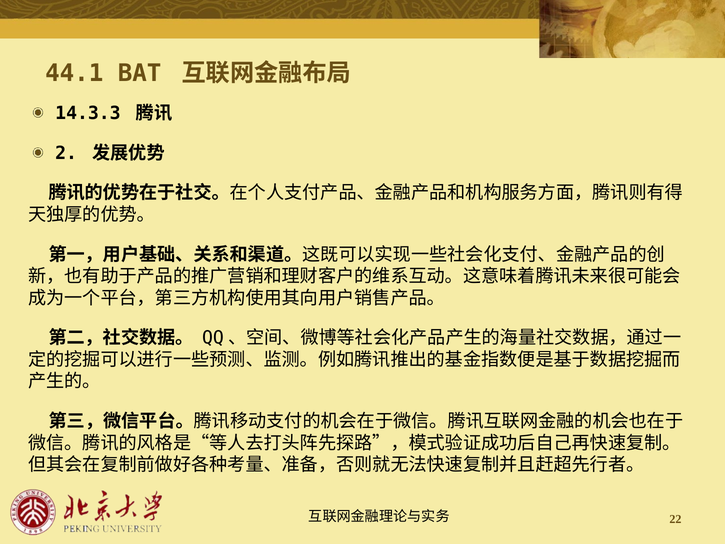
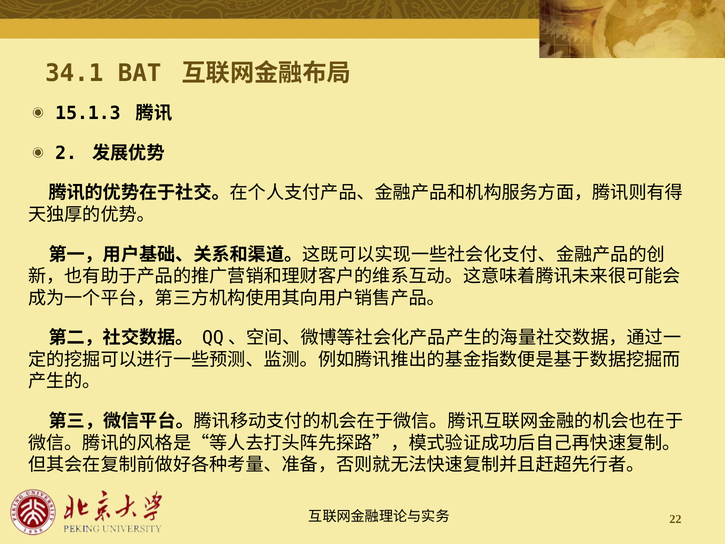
44.1: 44.1 -> 34.1
14.3.3: 14.3.3 -> 15.1.3
